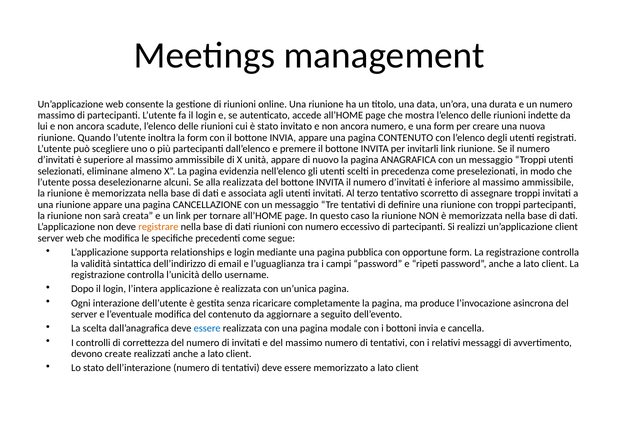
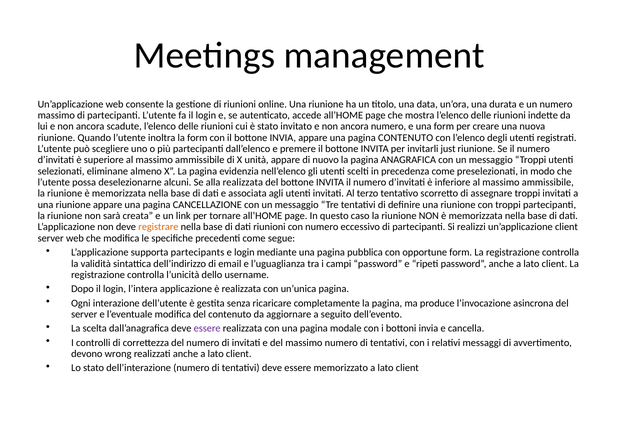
invitarli link: link -> just
relationships: relationships -> partecipants
essere at (207, 328) colour: blue -> purple
create: create -> wrong
